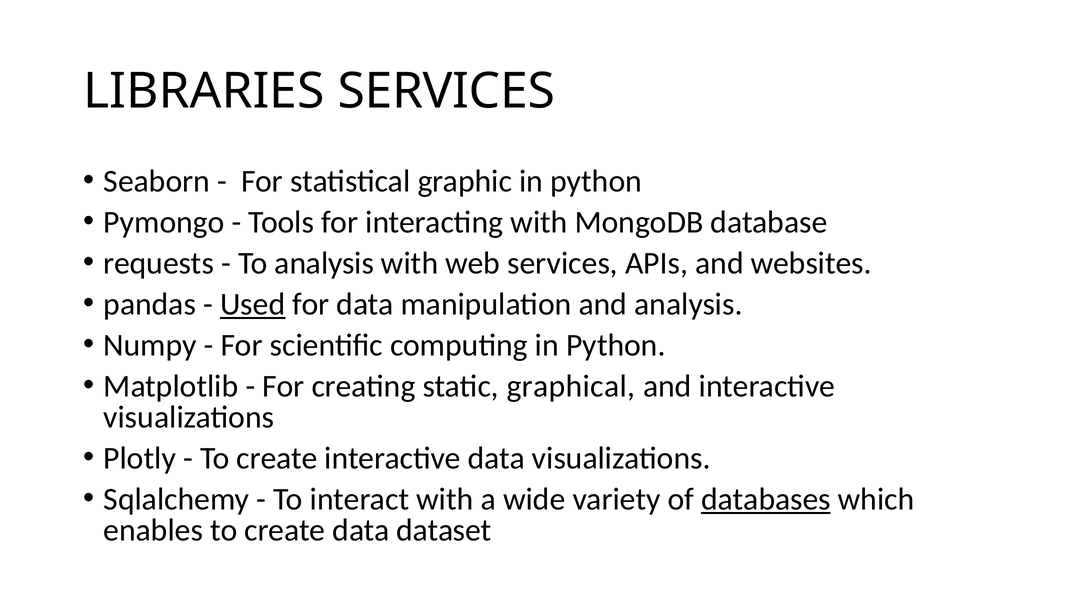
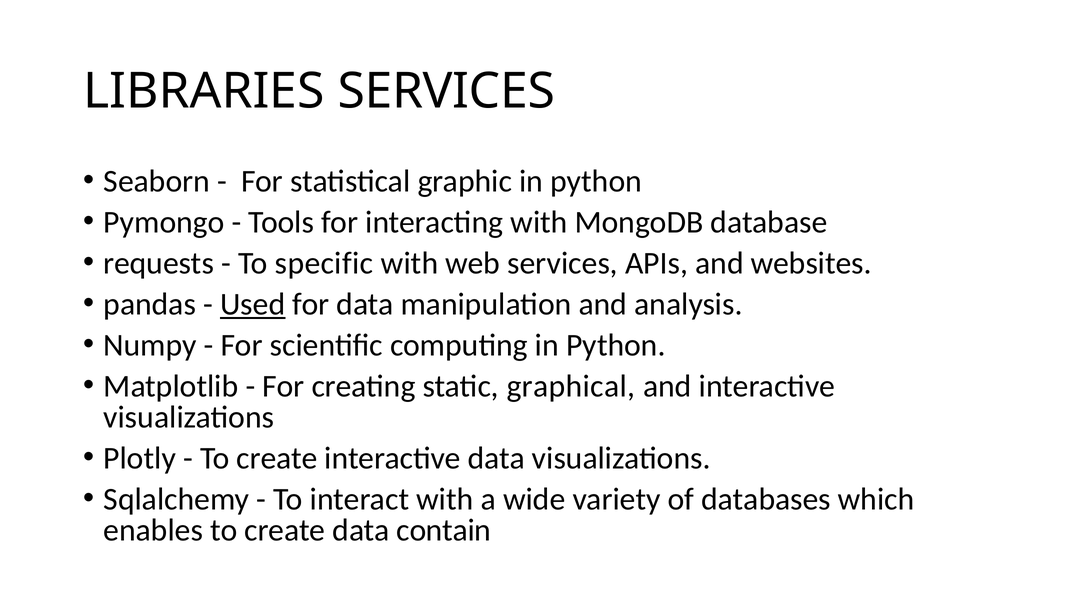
To analysis: analysis -> specific
databases underline: present -> none
dataset: dataset -> contain
